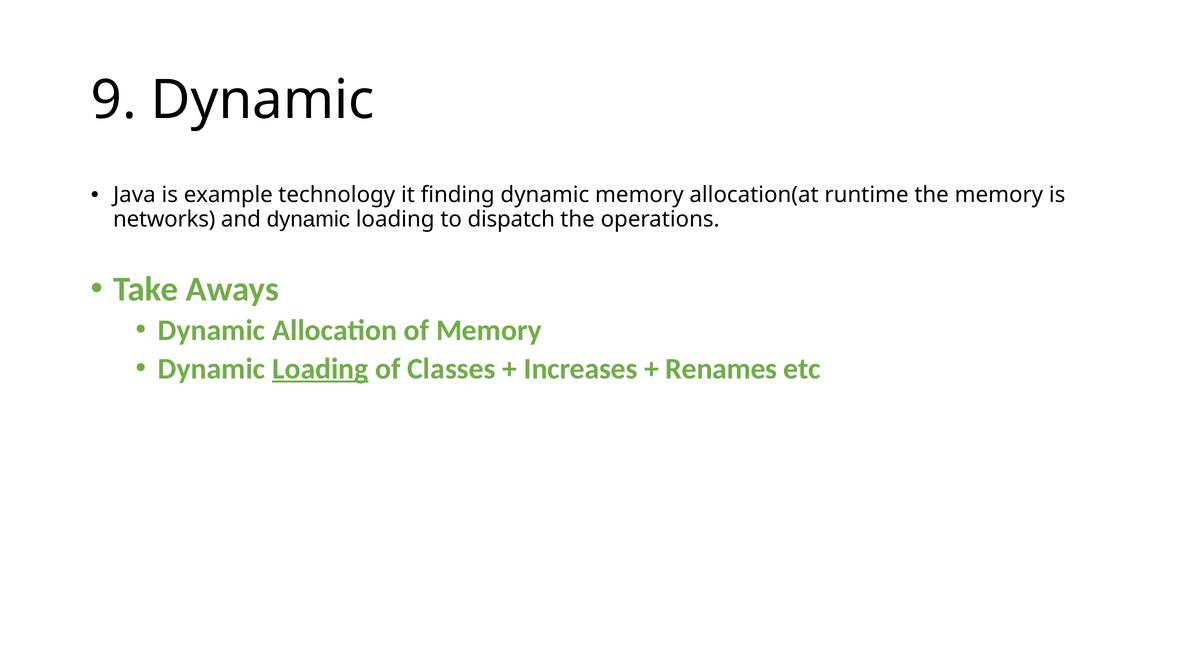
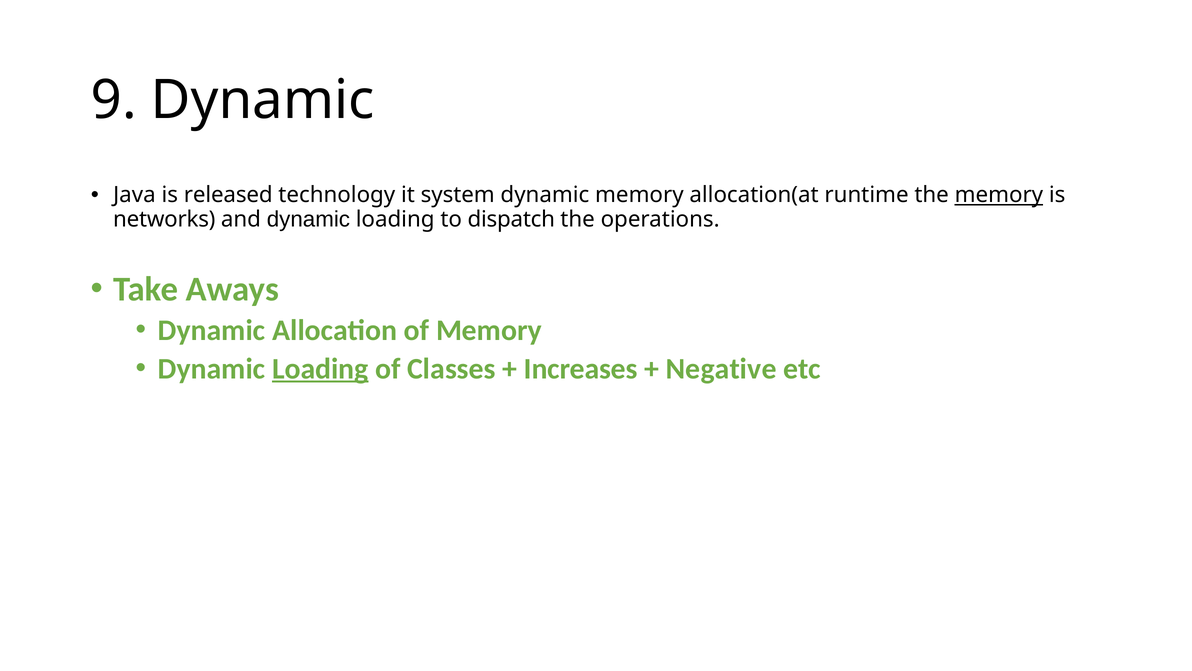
example: example -> released
finding: finding -> system
memory at (999, 195) underline: none -> present
Renames: Renames -> Negative
